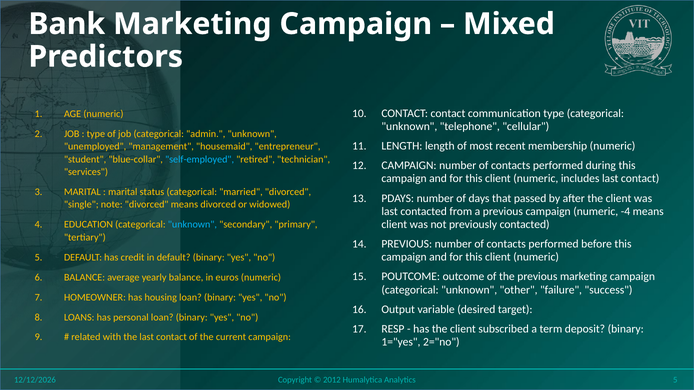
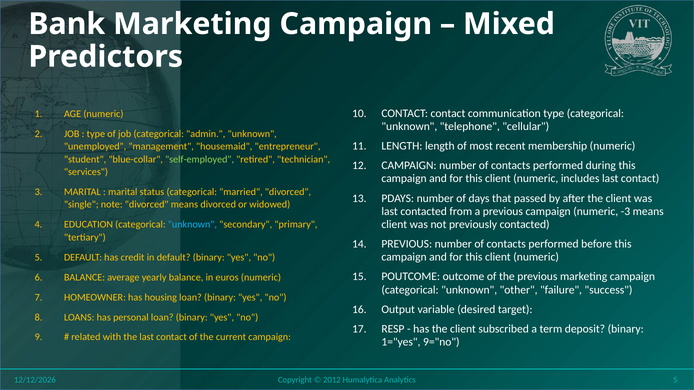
self-employed colour: light blue -> light green
-4: -4 -> -3
2="no: 2="no -> 9="no
